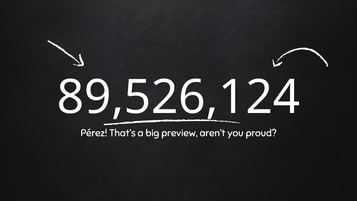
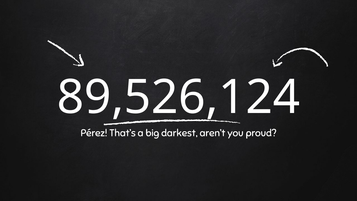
preview: preview -> darkest
